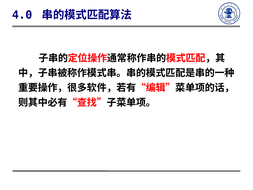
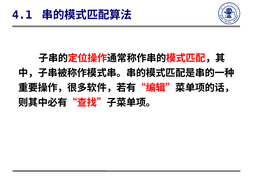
4.0: 4.0 -> 4.1
